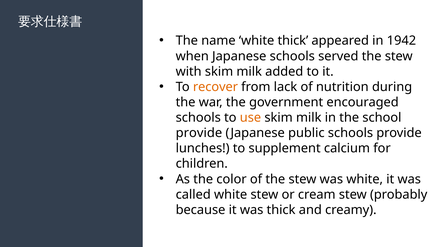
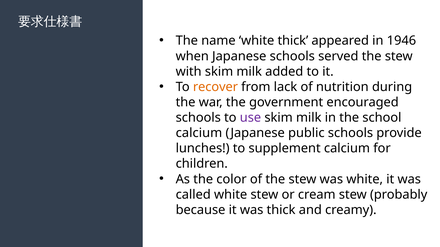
1942: 1942 -> 1946
use colour: orange -> purple
provide at (199, 133): provide -> calcium
